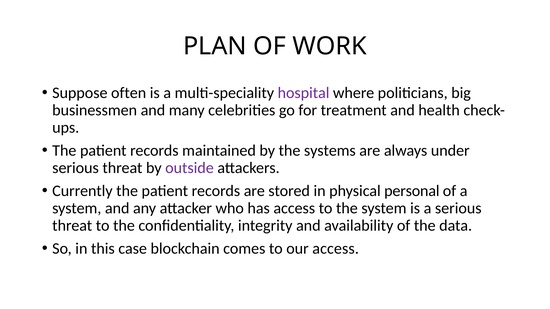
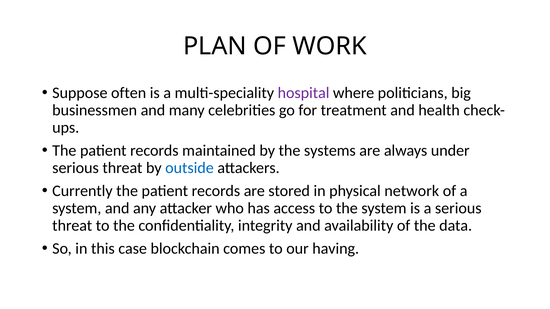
outside colour: purple -> blue
personal: personal -> network
our access: access -> having
